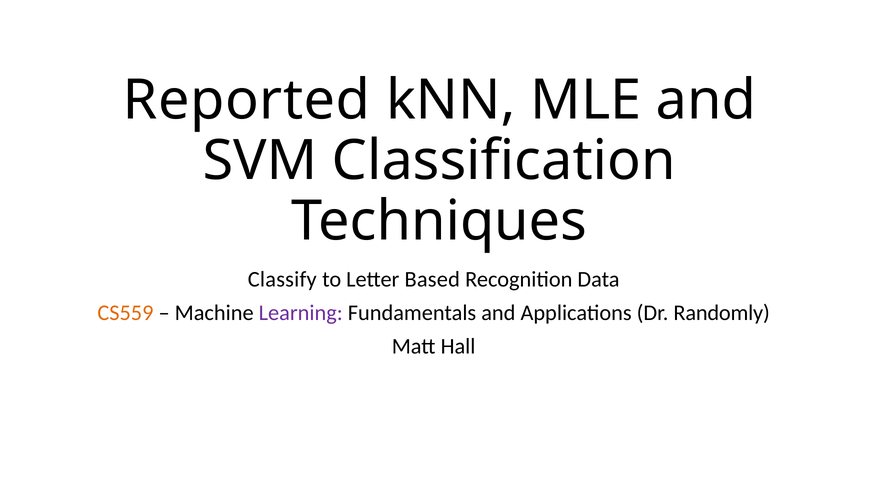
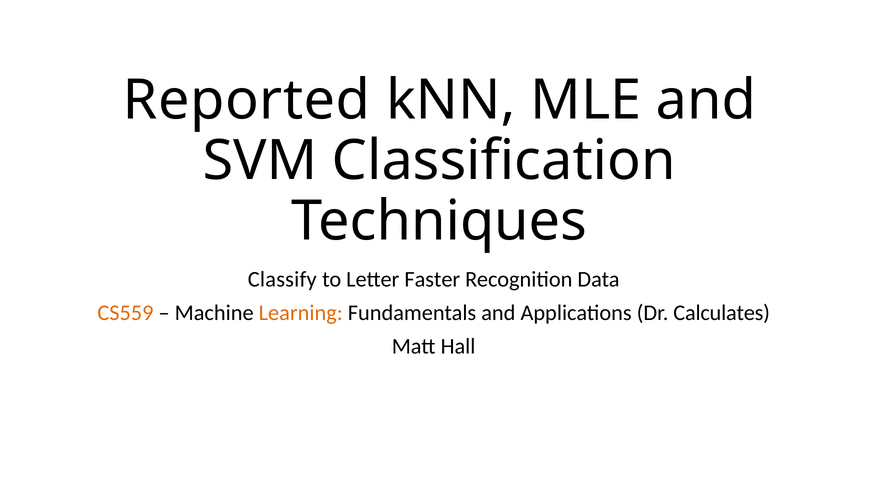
Based: Based -> Faster
Learning colour: purple -> orange
Randomly: Randomly -> Calculates
